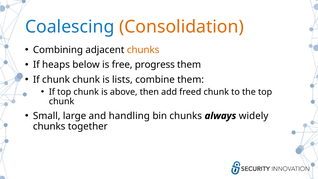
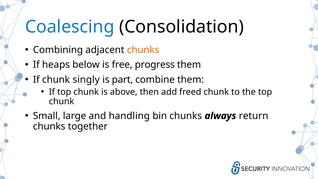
Consolidation colour: orange -> black
chunk chunk: chunk -> singly
lists: lists -> part
widely: widely -> return
